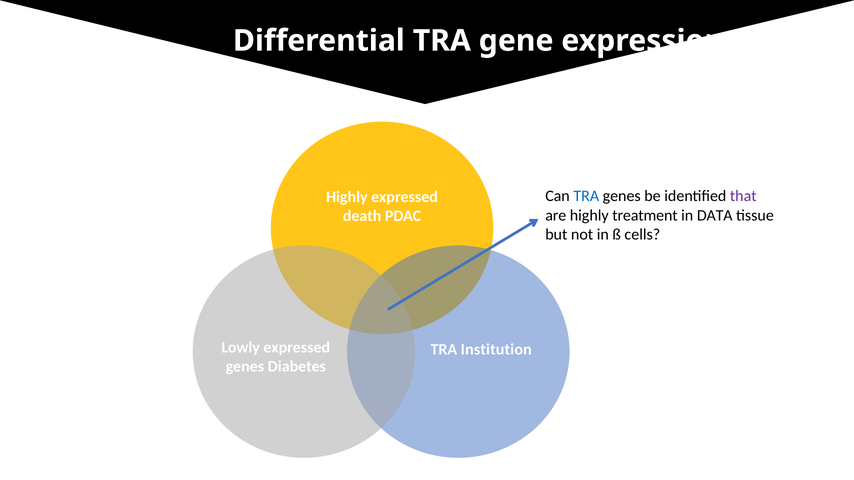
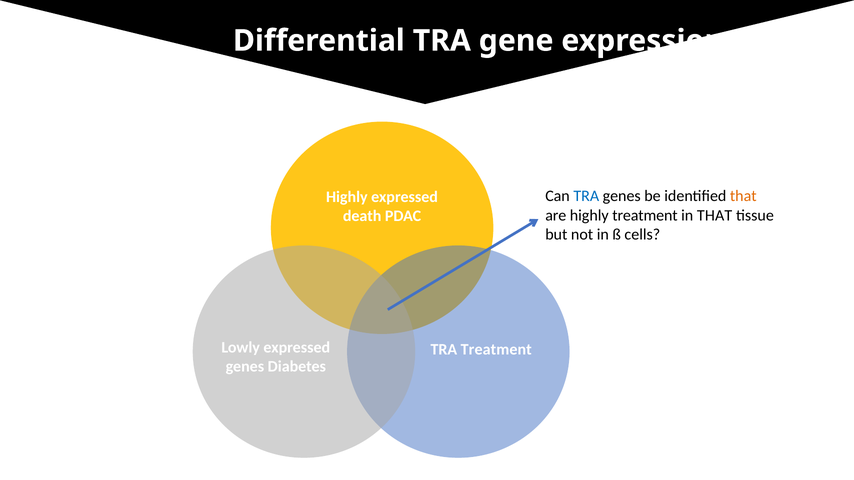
that at (743, 196) colour: purple -> orange
in DATA: DATA -> THAT
TRA Institution: Institution -> Treatment
